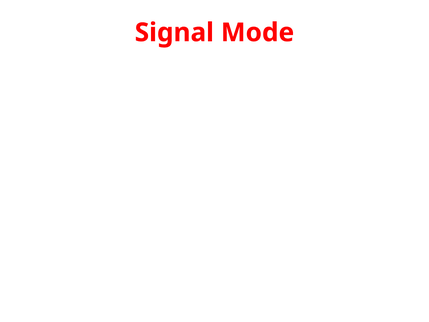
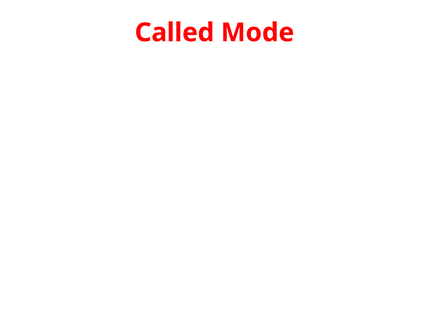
Signal: Signal -> Called
